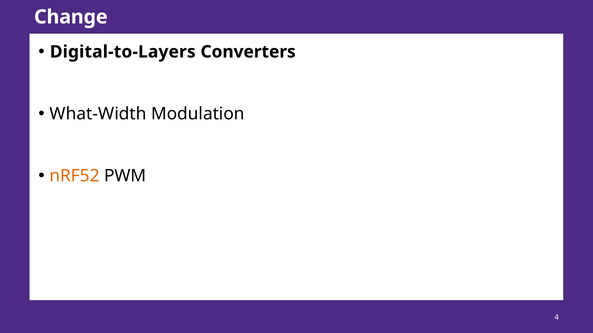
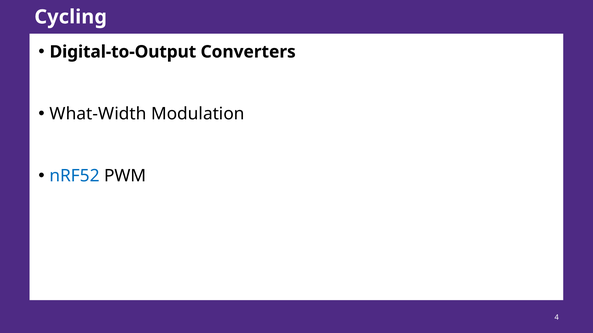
Change: Change -> Cycling
Digital-to-Layers: Digital-to-Layers -> Digital-to-Output
nRF52 colour: orange -> blue
